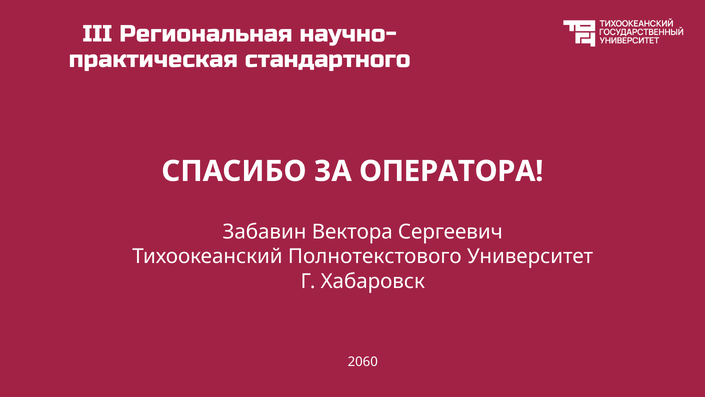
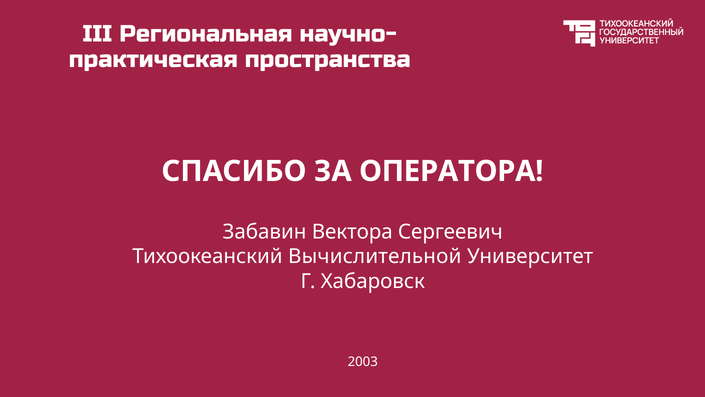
стандартного: стандартного -> пространства
Полнотекстового: Полнотекстового -> Вычислительной
2060: 2060 -> 2003
